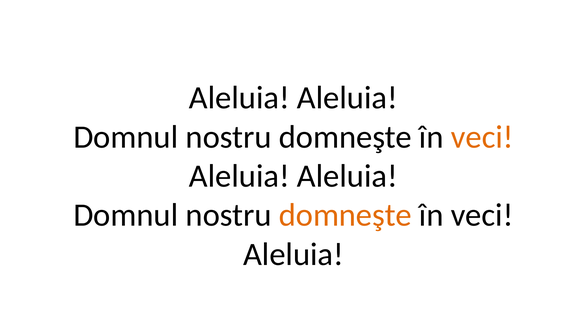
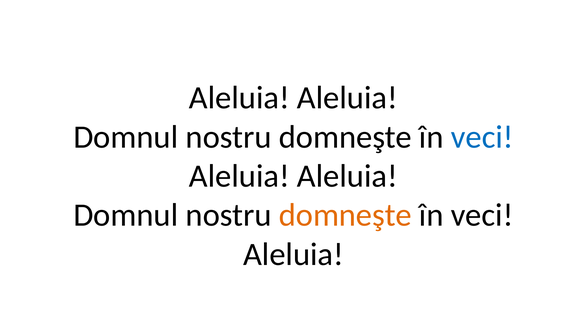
veci at (482, 137) colour: orange -> blue
